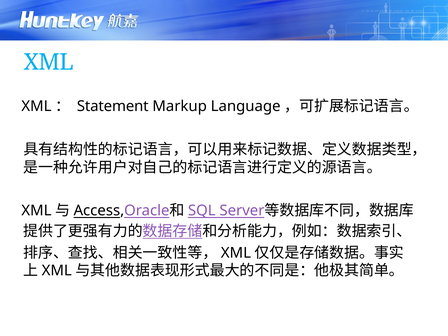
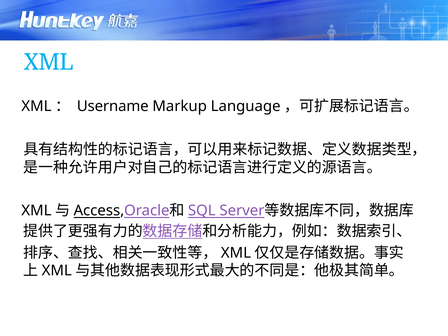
Statement: Statement -> Username
